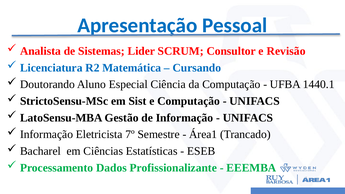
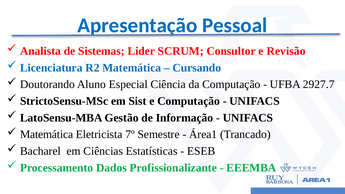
1440.1: 1440.1 -> 2927.7
Informação at (47, 134): Informação -> Matemática
